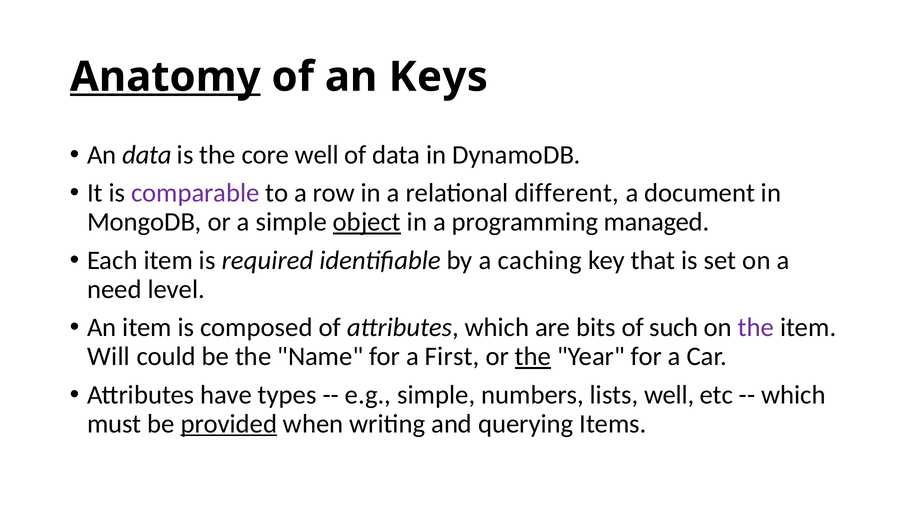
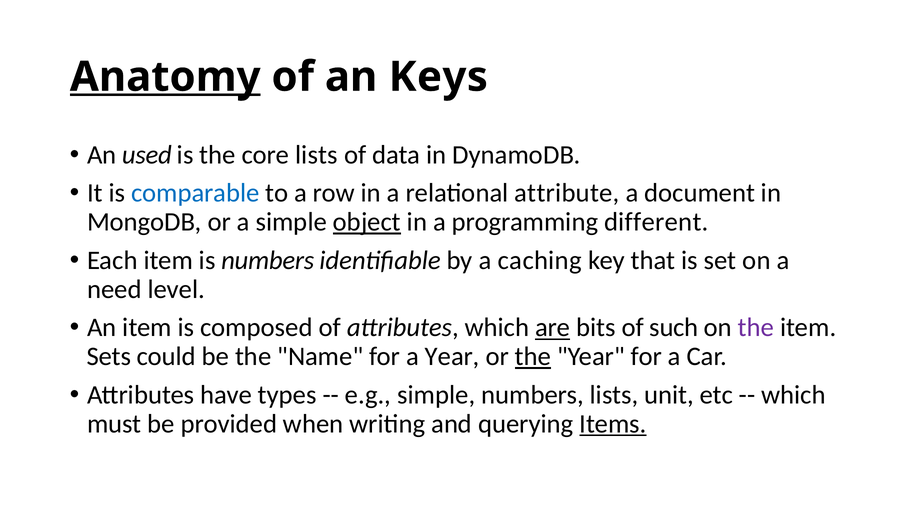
An data: data -> used
core well: well -> lists
comparable colour: purple -> blue
different: different -> attribute
managed: managed -> different
is required: required -> numbers
are underline: none -> present
Will: Will -> Sets
a First: First -> Year
lists well: well -> unit
provided underline: present -> none
Items underline: none -> present
